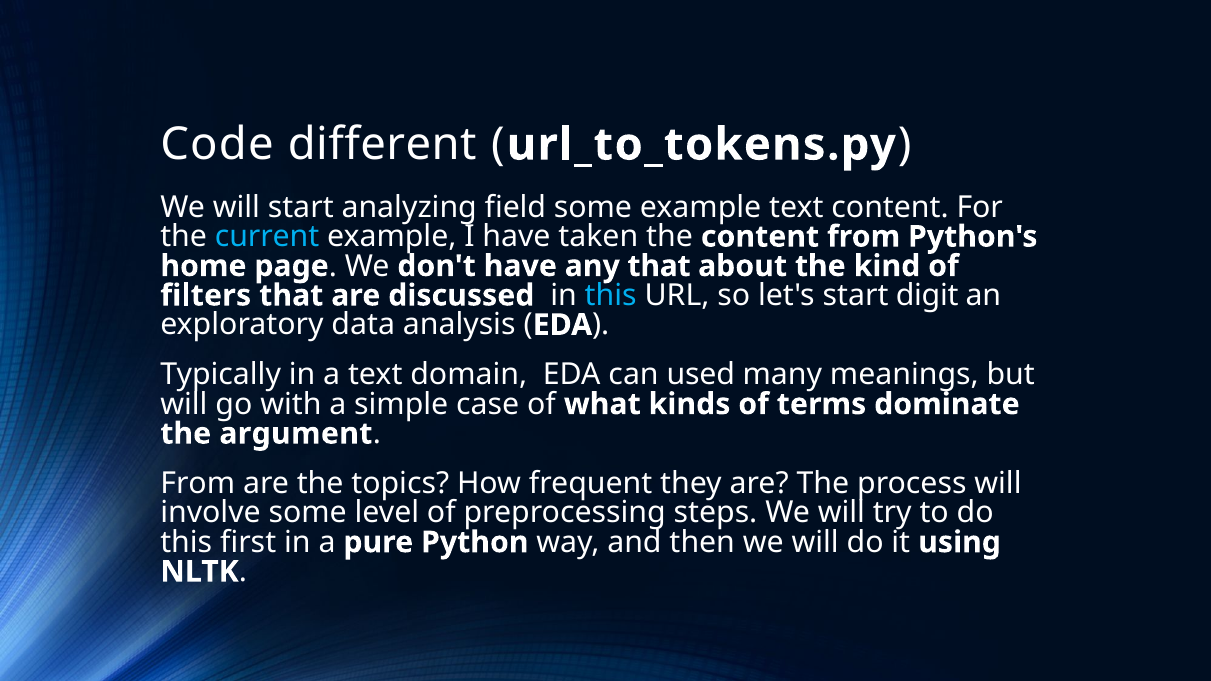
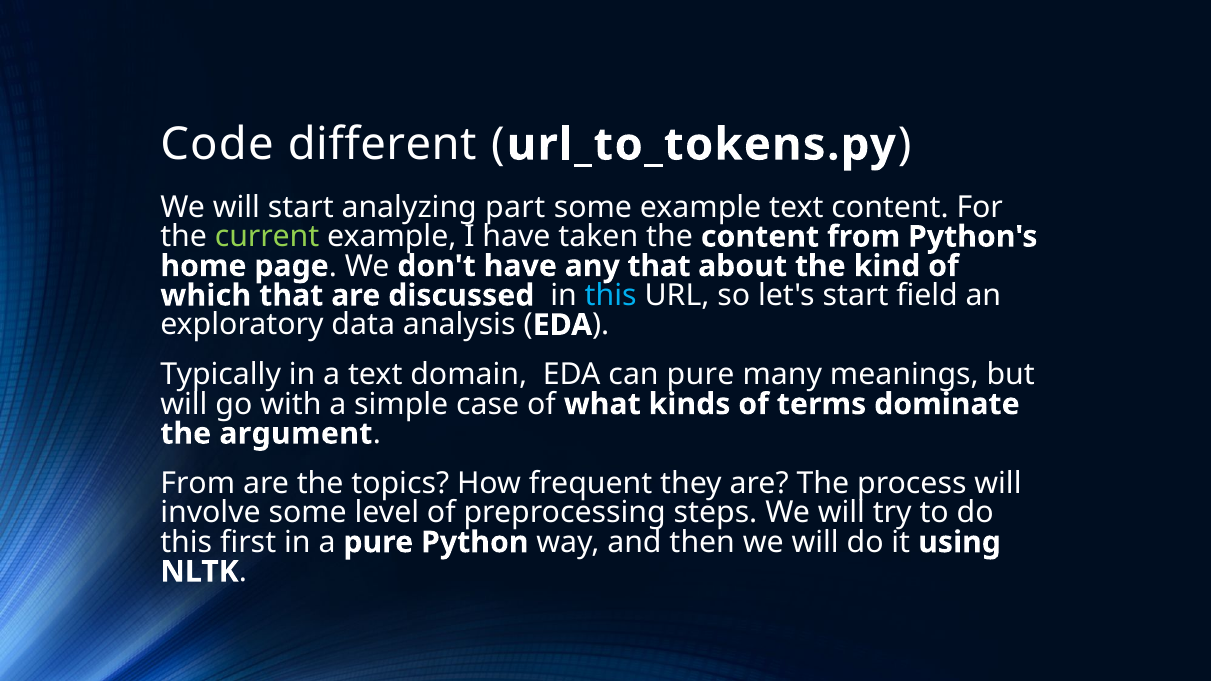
field: field -> part
current colour: light blue -> light green
filters: filters -> which
digit: digit -> field
can used: used -> pure
